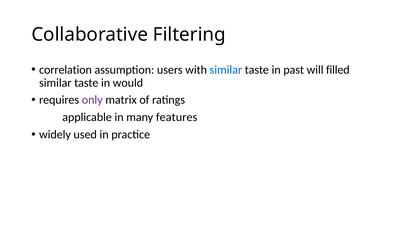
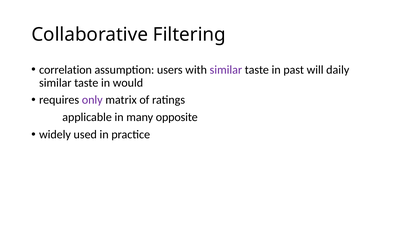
similar at (226, 70) colour: blue -> purple
filled: filled -> daily
features: features -> opposite
